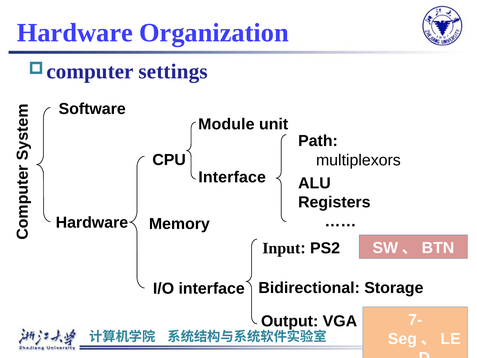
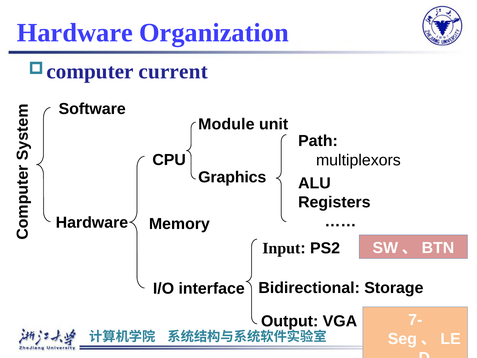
settings: settings -> current
Interface at (232, 177): Interface -> Graphics
